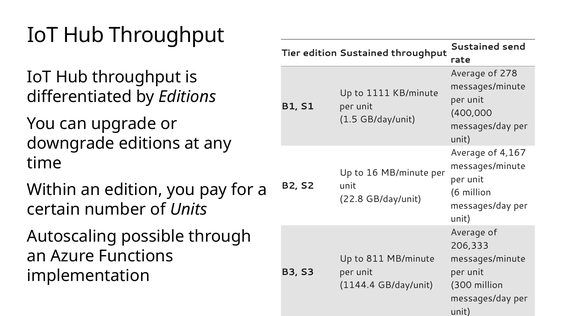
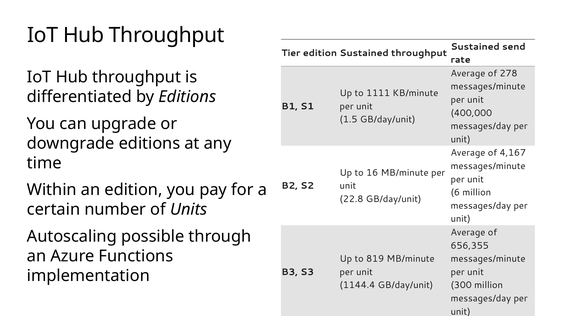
206,333: 206,333 -> 656,355
811: 811 -> 819
